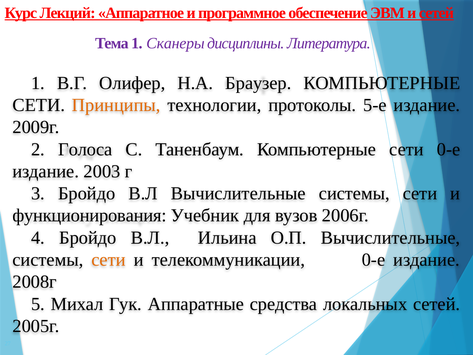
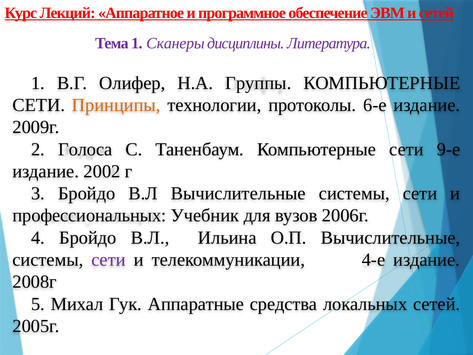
Браузер: Браузер -> Группы
5-е: 5-е -> 6-е
сети 0-е: 0-е -> 9-е
2003: 2003 -> 2002
функционирования: функционирования -> профессиональных
сети at (109, 260) colour: orange -> purple
телекоммуникации 0-е: 0-е -> 4-е
